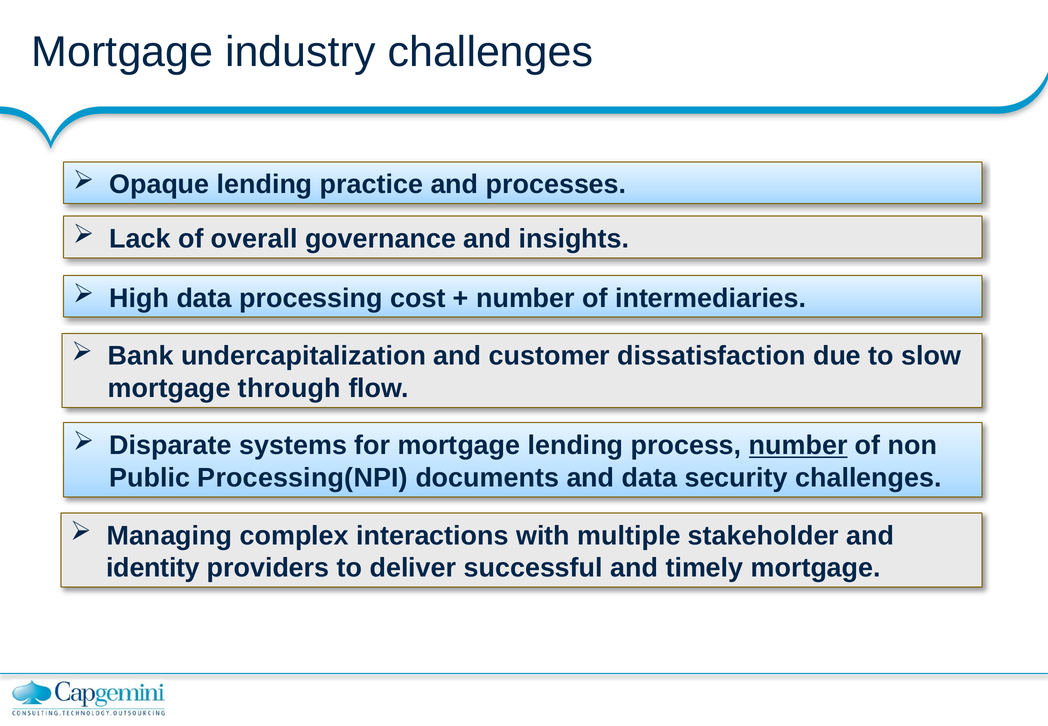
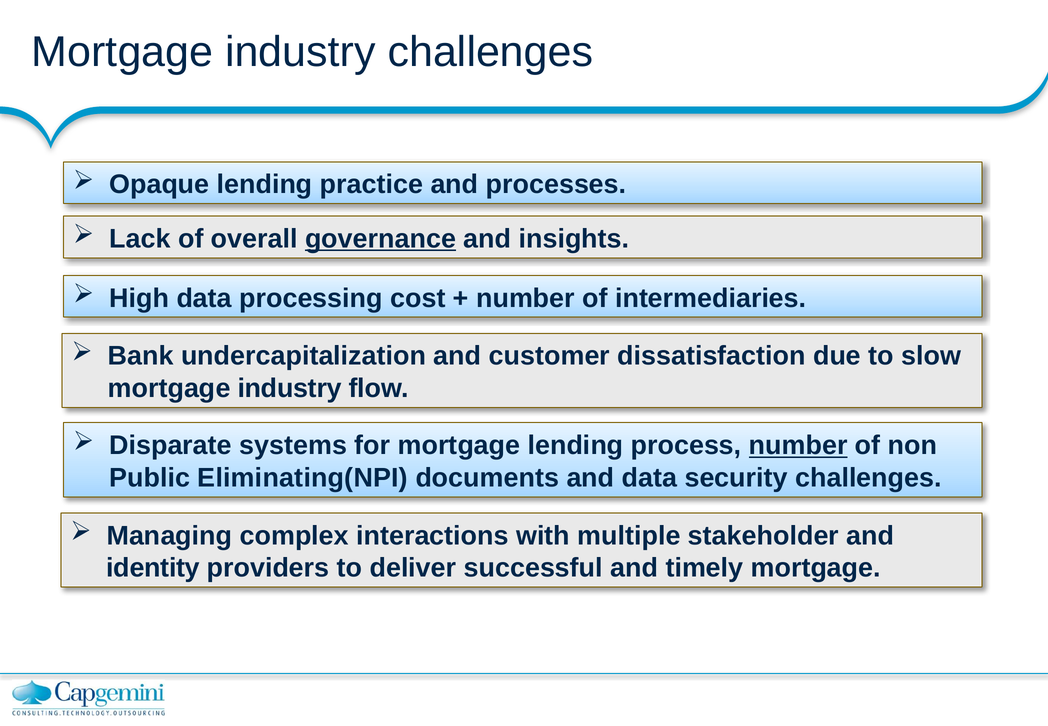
governance underline: none -> present
through at (289, 388): through -> industry
Processing(NPI: Processing(NPI -> Eliminating(NPI
